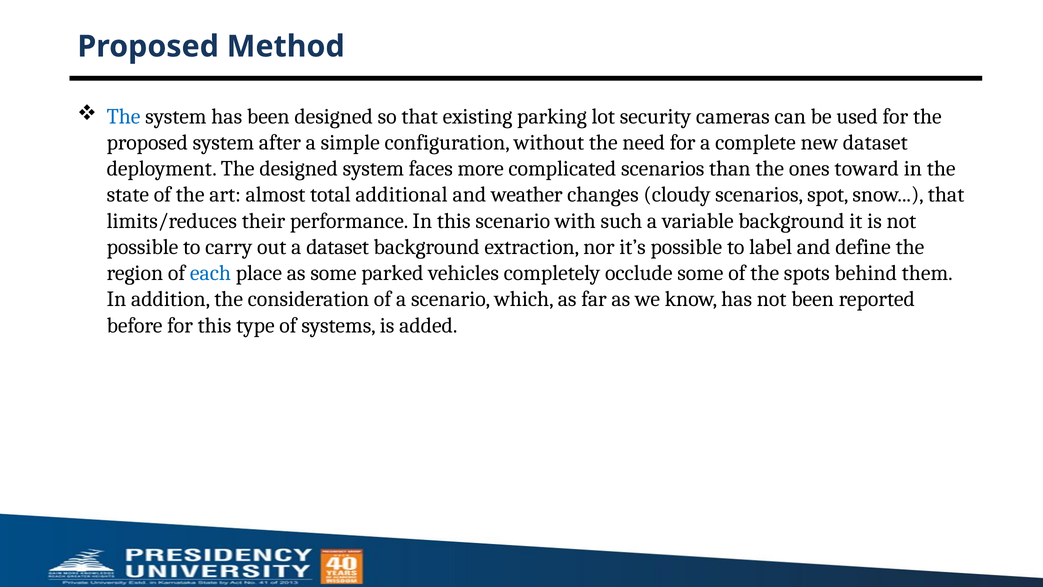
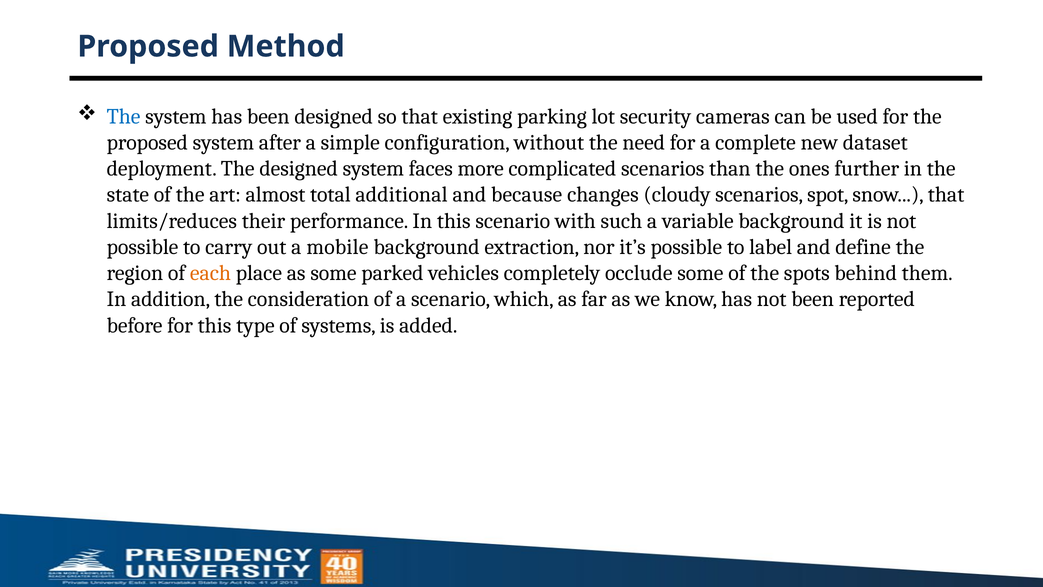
toward: toward -> further
weather: weather -> because
a dataset: dataset -> mobile
each colour: blue -> orange
